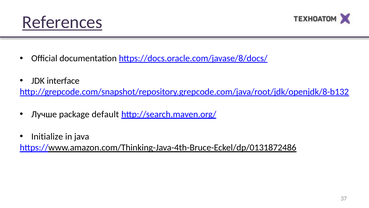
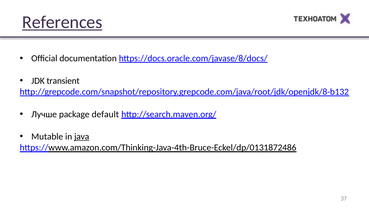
interface: interface -> transient
Initialize: Initialize -> Mutable
java underline: none -> present
